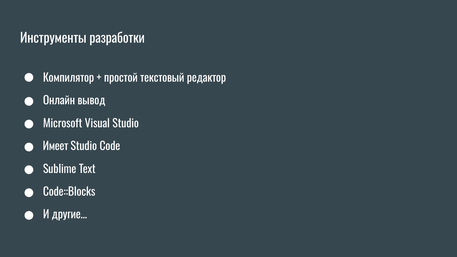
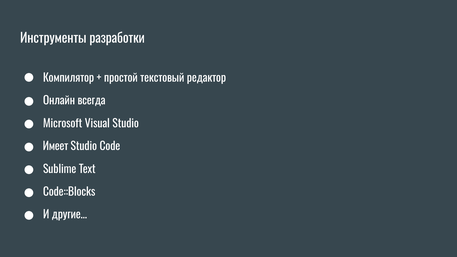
вывод: вывод -> всегда
